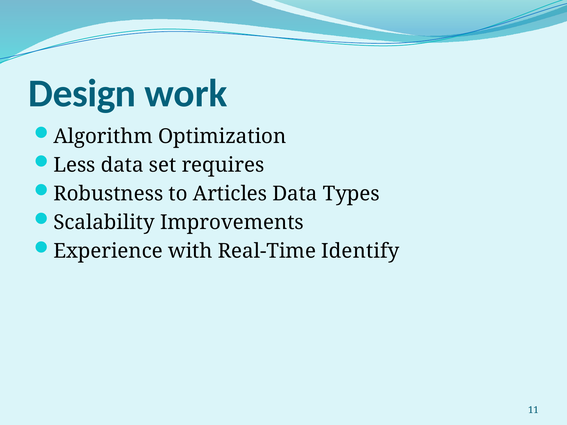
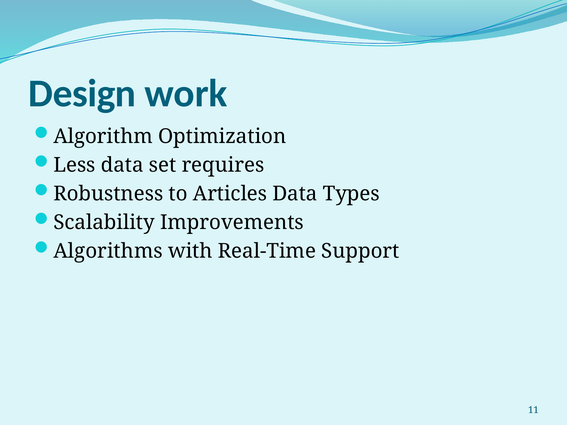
Experience: Experience -> Algorithms
Identify: Identify -> Support
